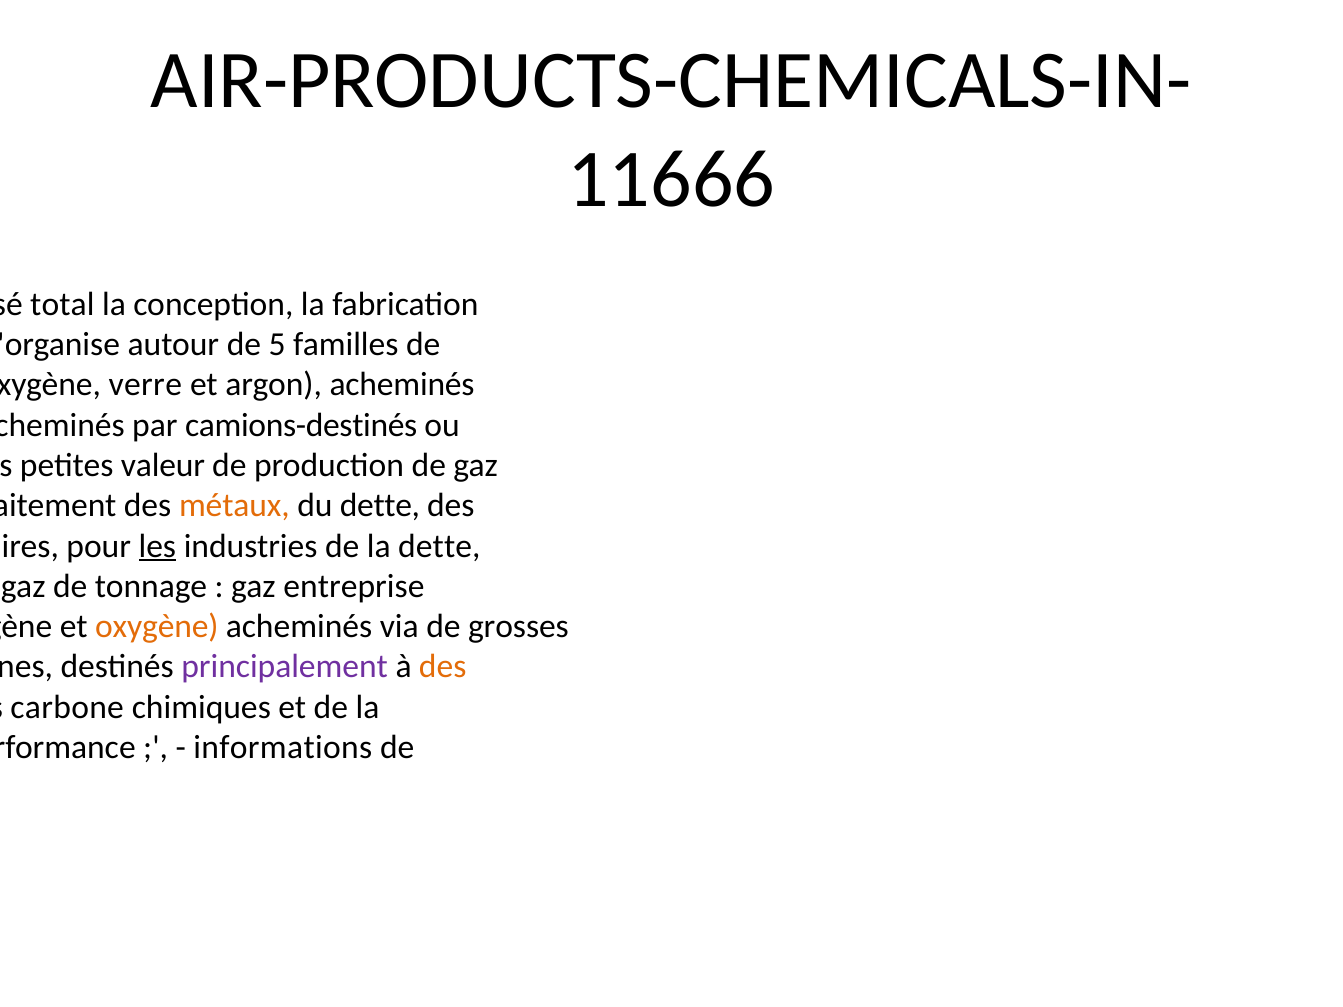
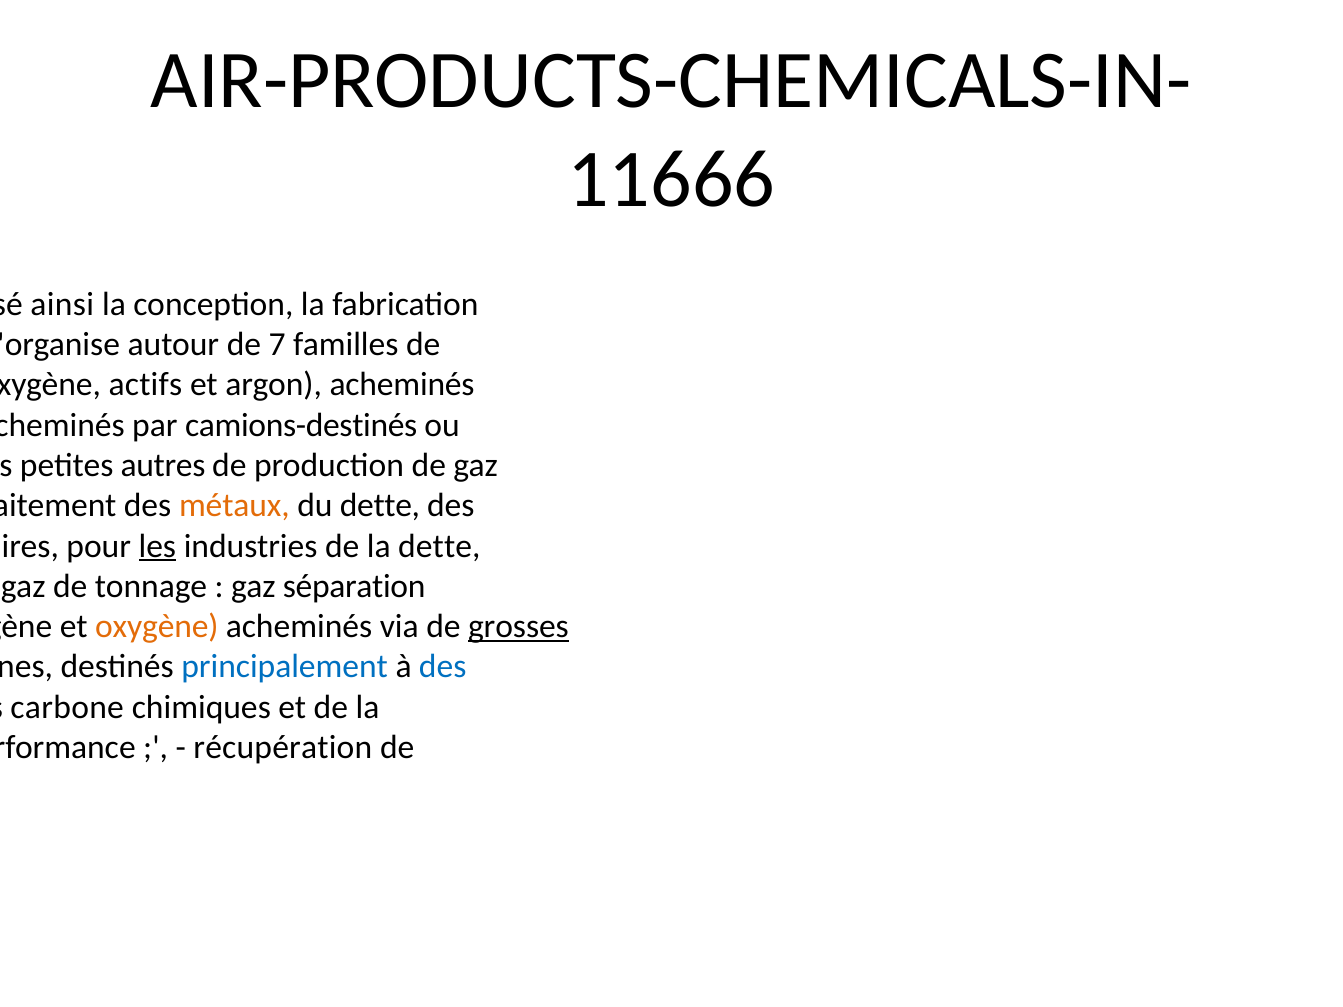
total: total -> ainsi
5: 5 -> 7
verre: verre -> actifs
valeur: valeur -> autres
entreprise: entreprise -> séparation
grosses underline: none -> present
principalement colour: purple -> blue
des at (443, 667) colour: orange -> blue
informations: informations -> récupération
